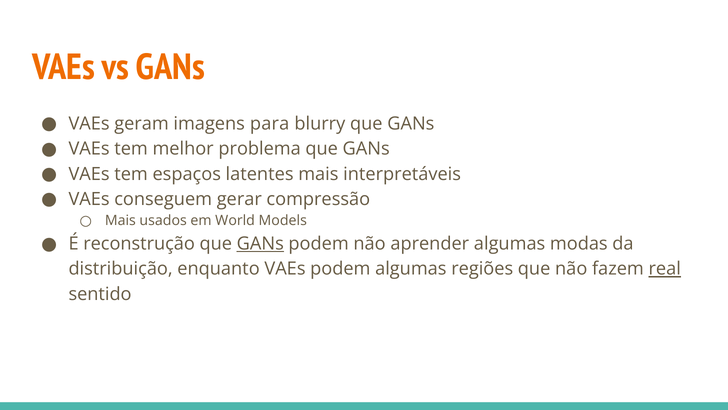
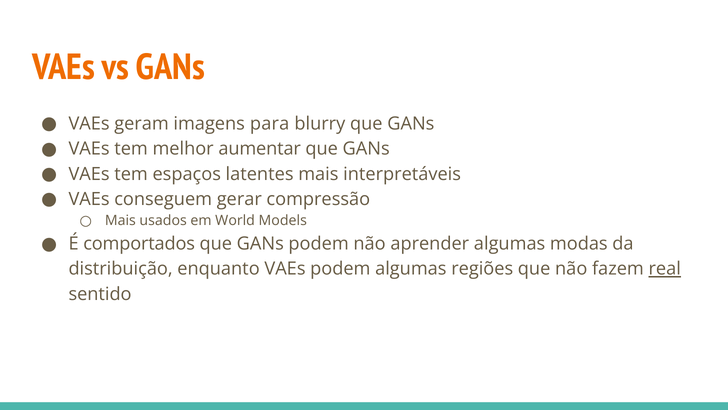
problema: problema -> aumentar
reconstrução: reconstrução -> comportados
GANs at (260, 244) underline: present -> none
